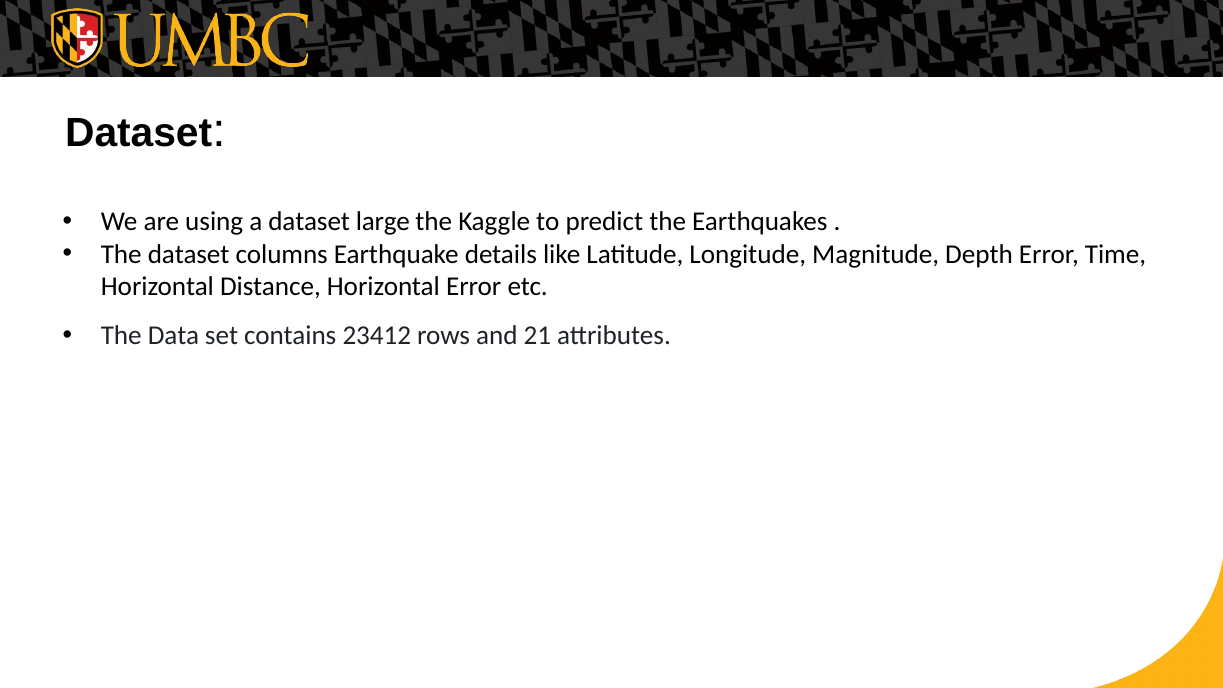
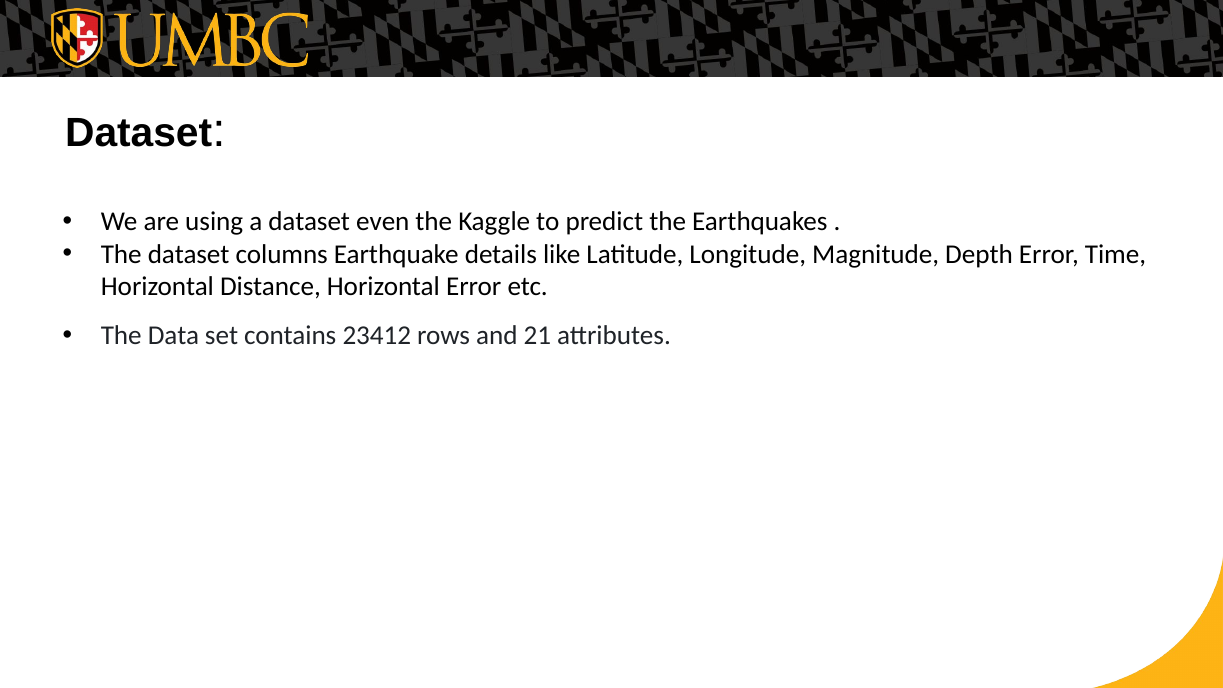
large: large -> even
